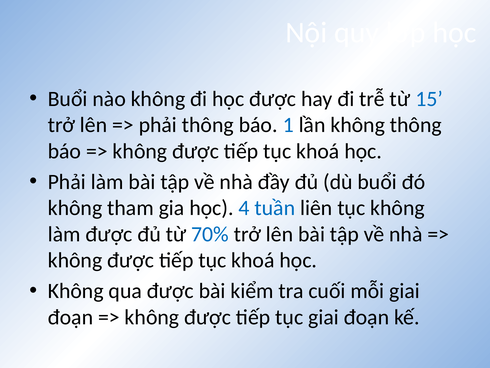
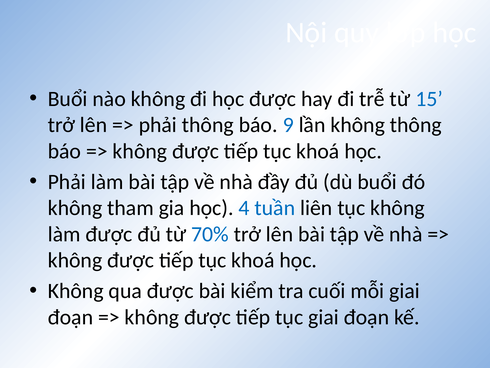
1: 1 -> 9
